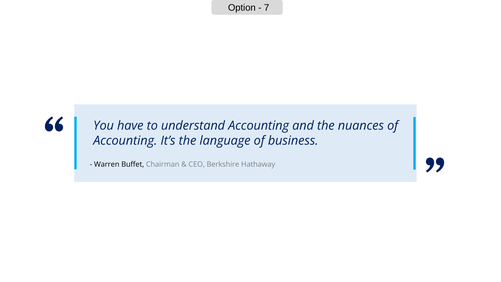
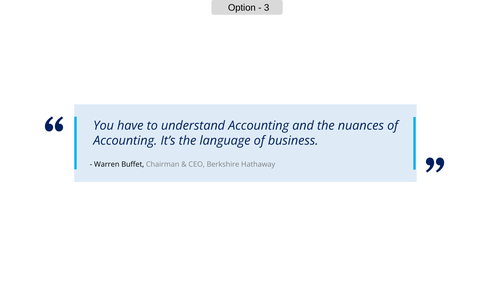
7: 7 -> 3
